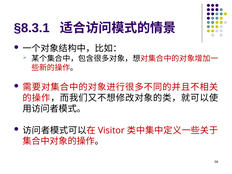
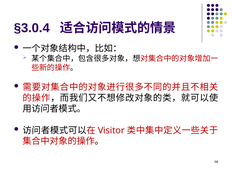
§8.3.1: §8.3.1 -> §3.0.4
